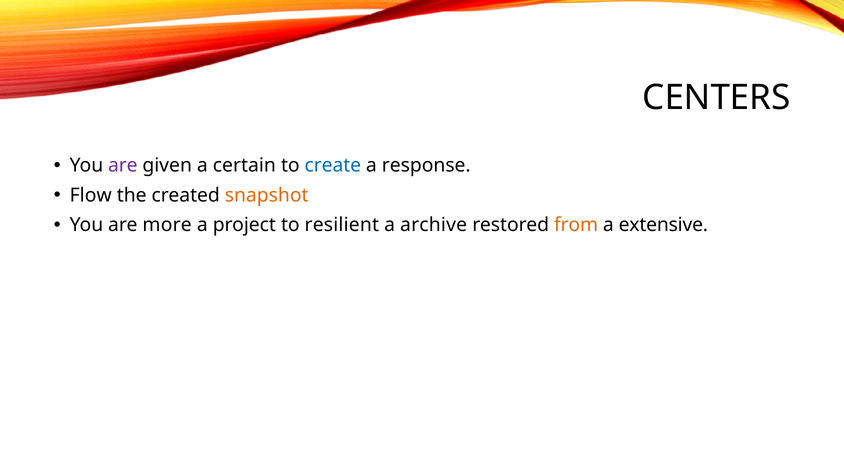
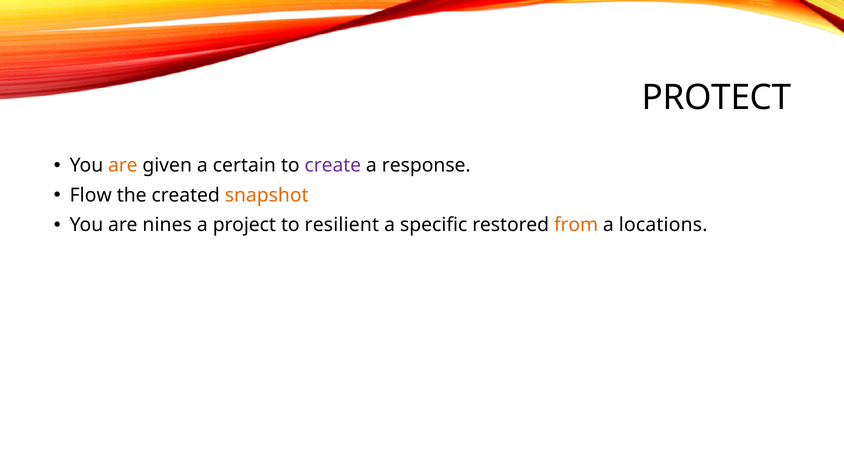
CENTERS: CENTERS -> PROTECT
are at (123, 165) colour: purple -> orange
create colour: blue -> purple
more: more -> nines
archive: archive -> specific
extensive: extensive -> locations
